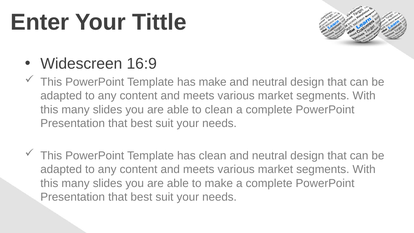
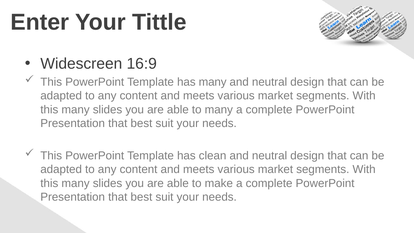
has make: make -> many
to clean: clean -> many
